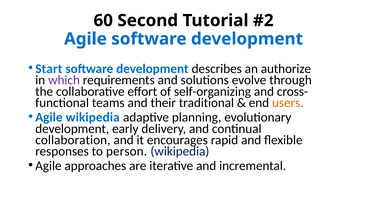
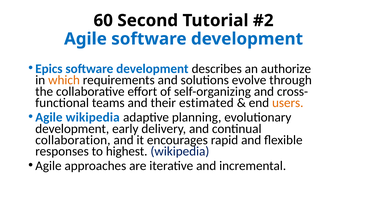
Start: Start -> Epics
which colour: purple -> orange
traditional: traditional -> estimated
person: person -> highest
